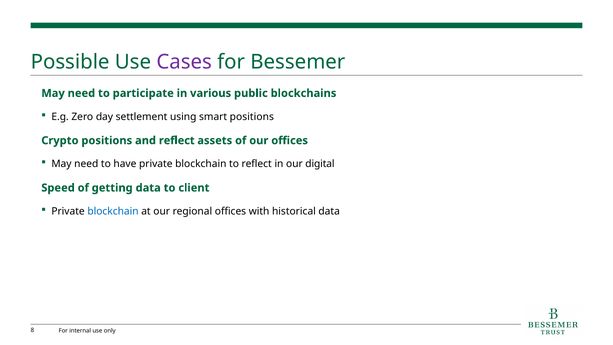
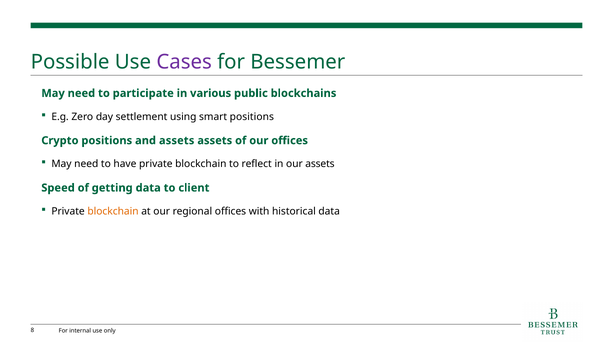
and reflect: reflect -> assets
our digital: digital -> assets
blockchain at (113, 211) colour: blue -> orange
